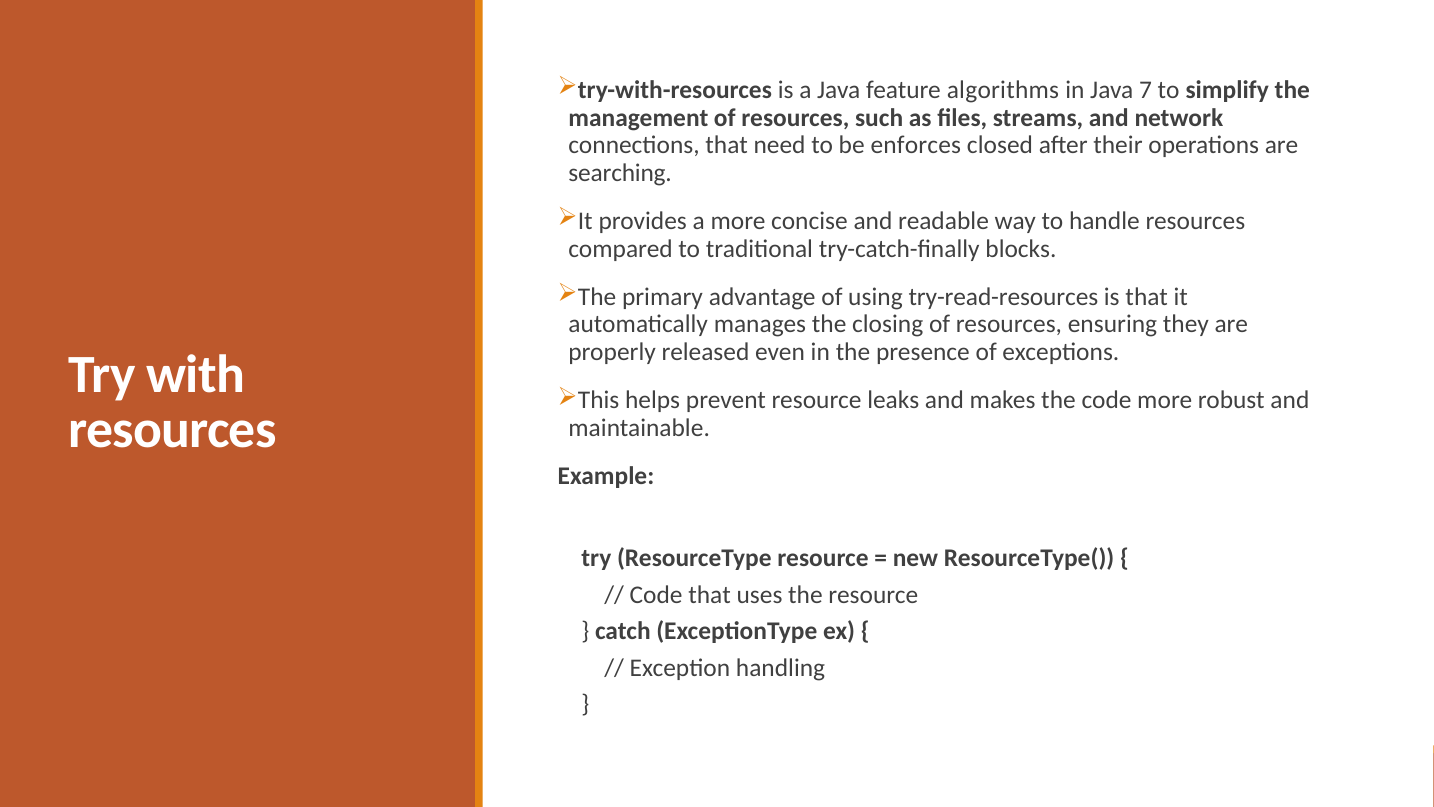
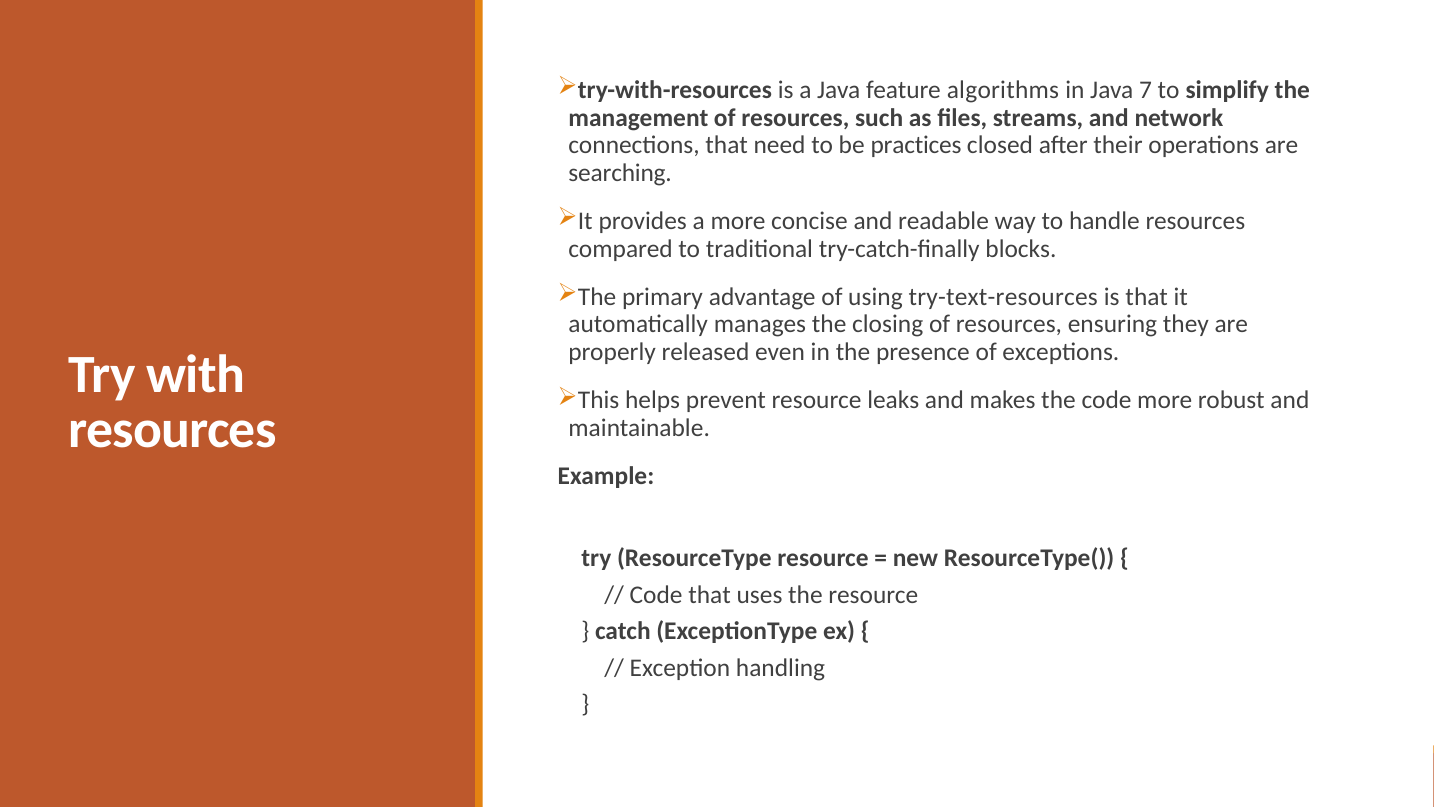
enforces: enforces -> practices
try-read-resources: try-read-resources -> try-text-resources
